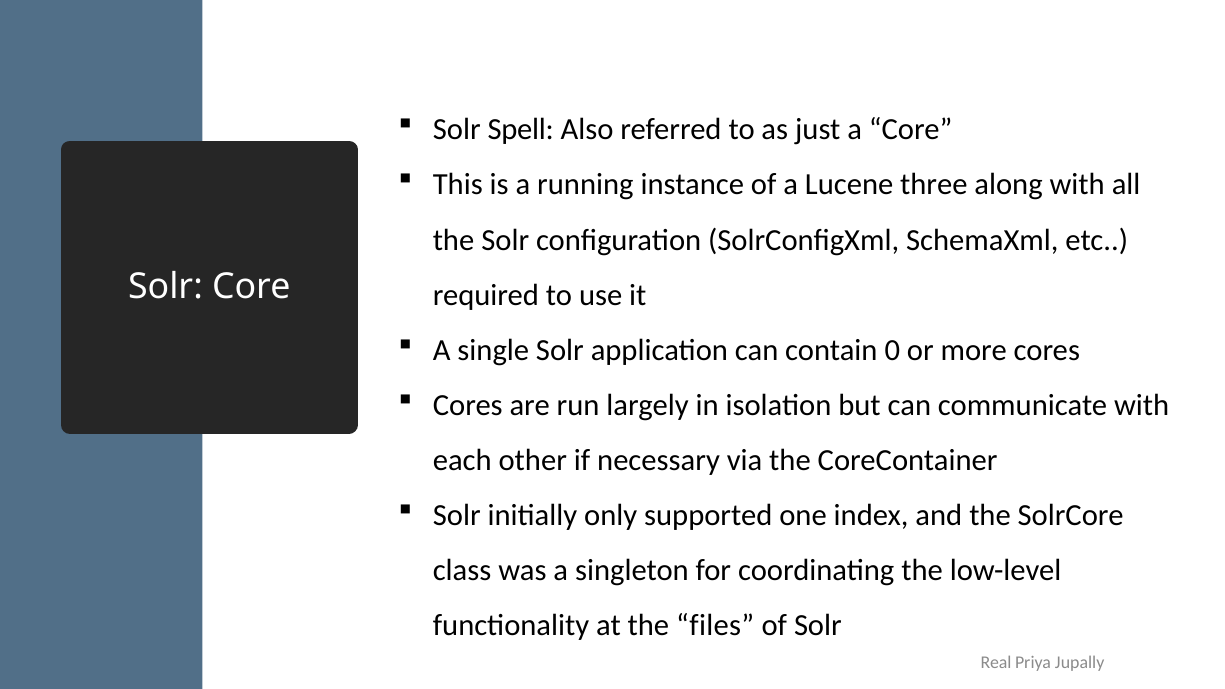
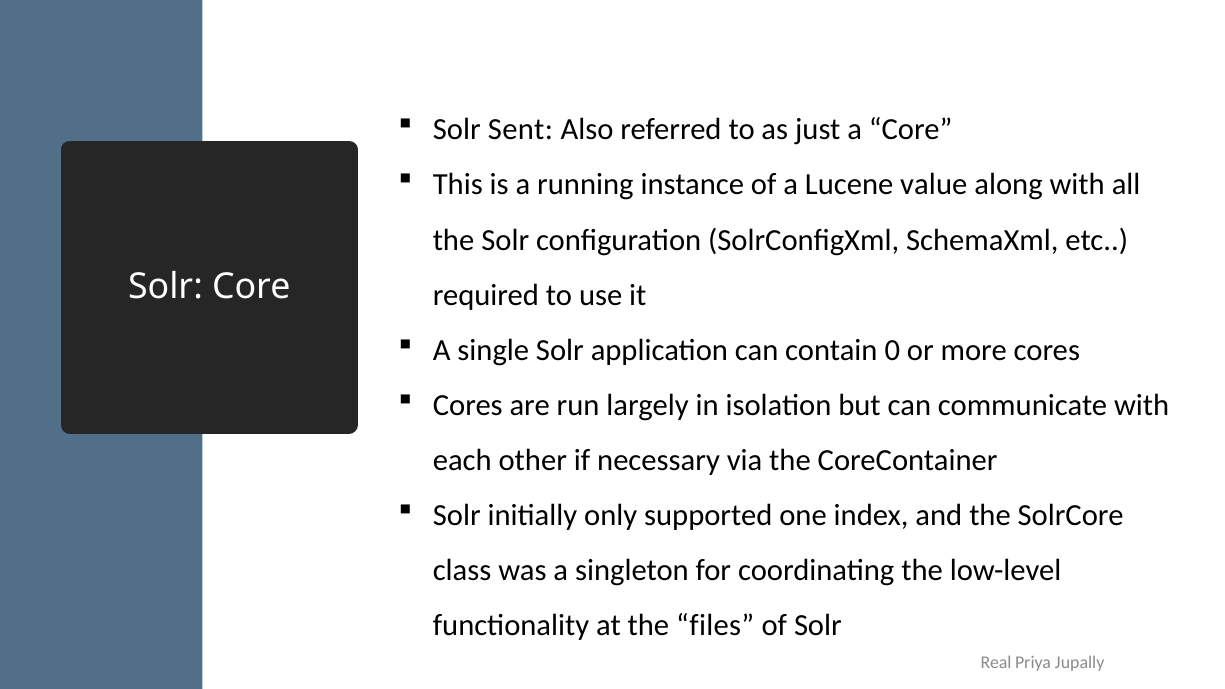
Spell: Spell -> Sent
three: three -> value
